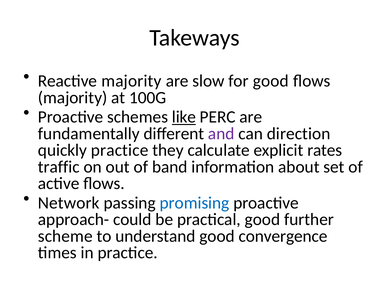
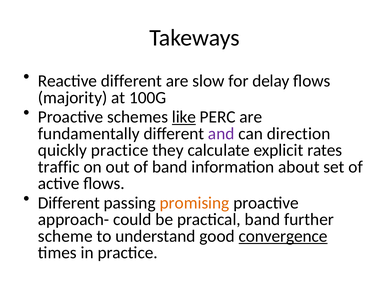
Reactive majority: majority -> different
for good: good -> delay
Network at (69, 203): Network -> Different
promising colour: blue -> orange
practical good: good -> band
convergence underline: none -> present
